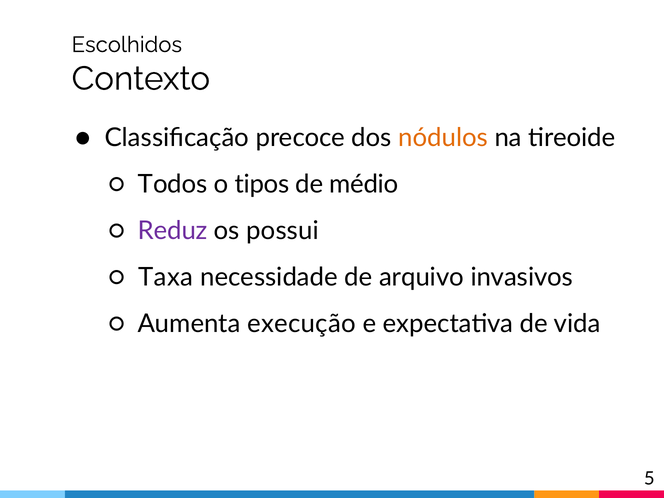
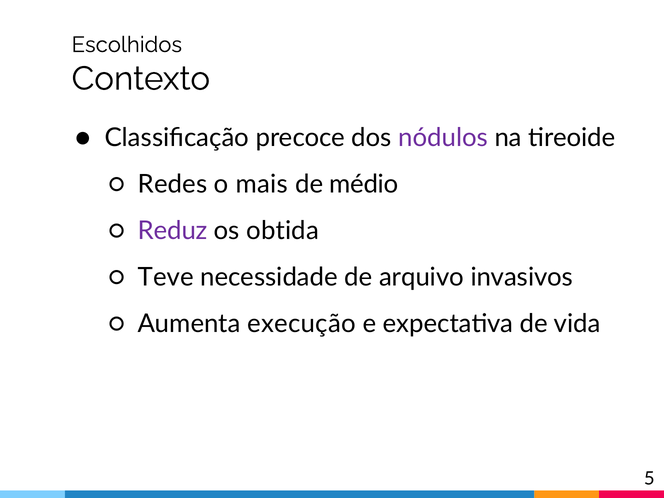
nódulos colour: orange -> purple
Todos: Todos -> Redes
tipos: tipos -> mais
possui: possui -> obtida
Taxa: Taxa -> Teve
